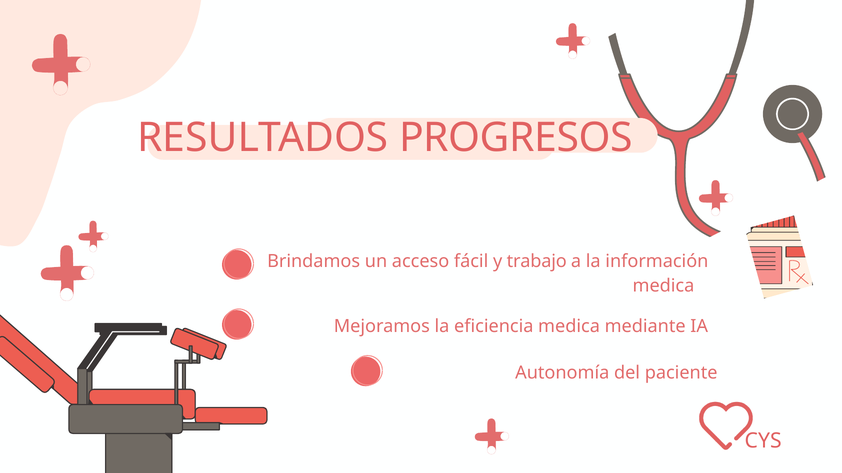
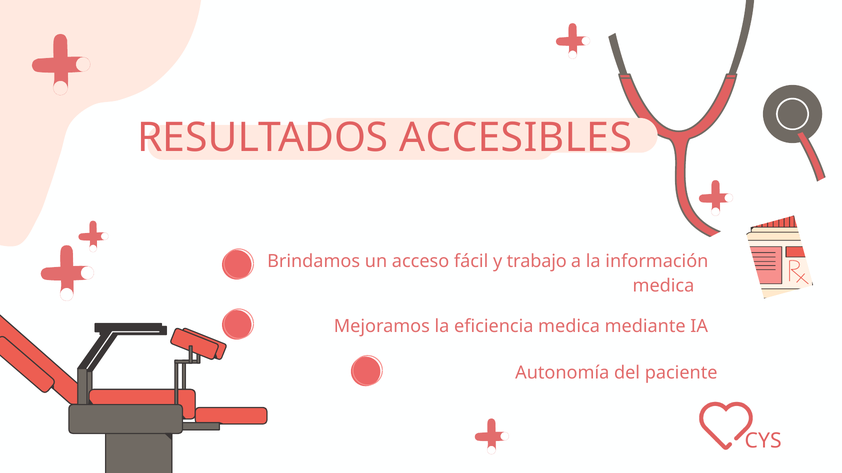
PROGRESOS: PROGRESOS -> ACCESIBLES
